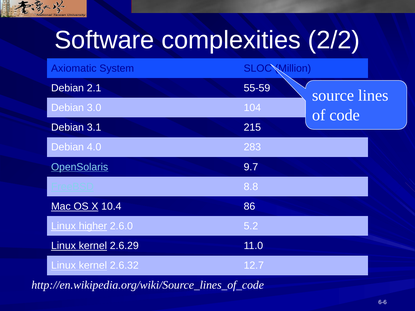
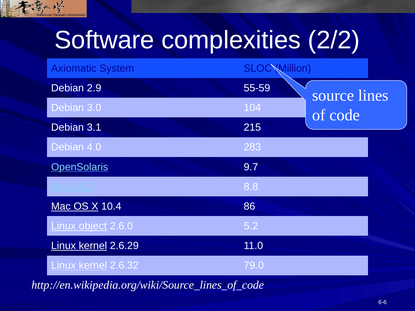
2.1: 2.1 -> 2.9
higher: higher -> object
12.7: 12.7 -> 79.0
